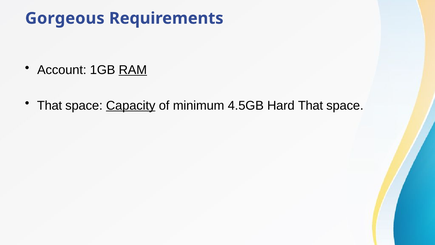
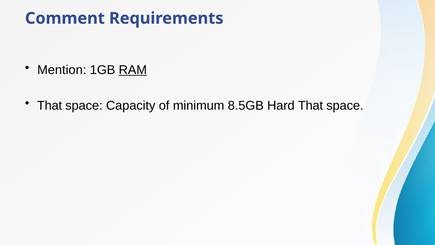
Gorgeous: Gorgeous -> Comment
Account: Account -> Mention
Capacity underline: present -> none
4.5GB: 4.5GB -> 8.5GB
